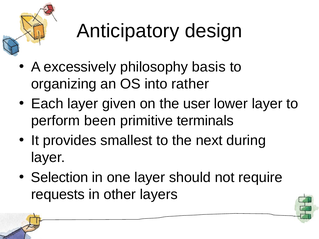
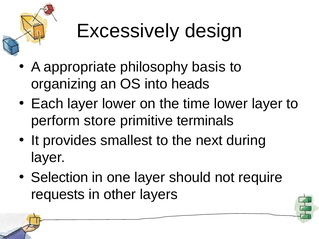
Anticipatory: Anticipatory -> Excessively
excessively: excessively -> appropriate
rather: rather -> heads
layer given: given -> lower
user: user -> time
been: been -> store
